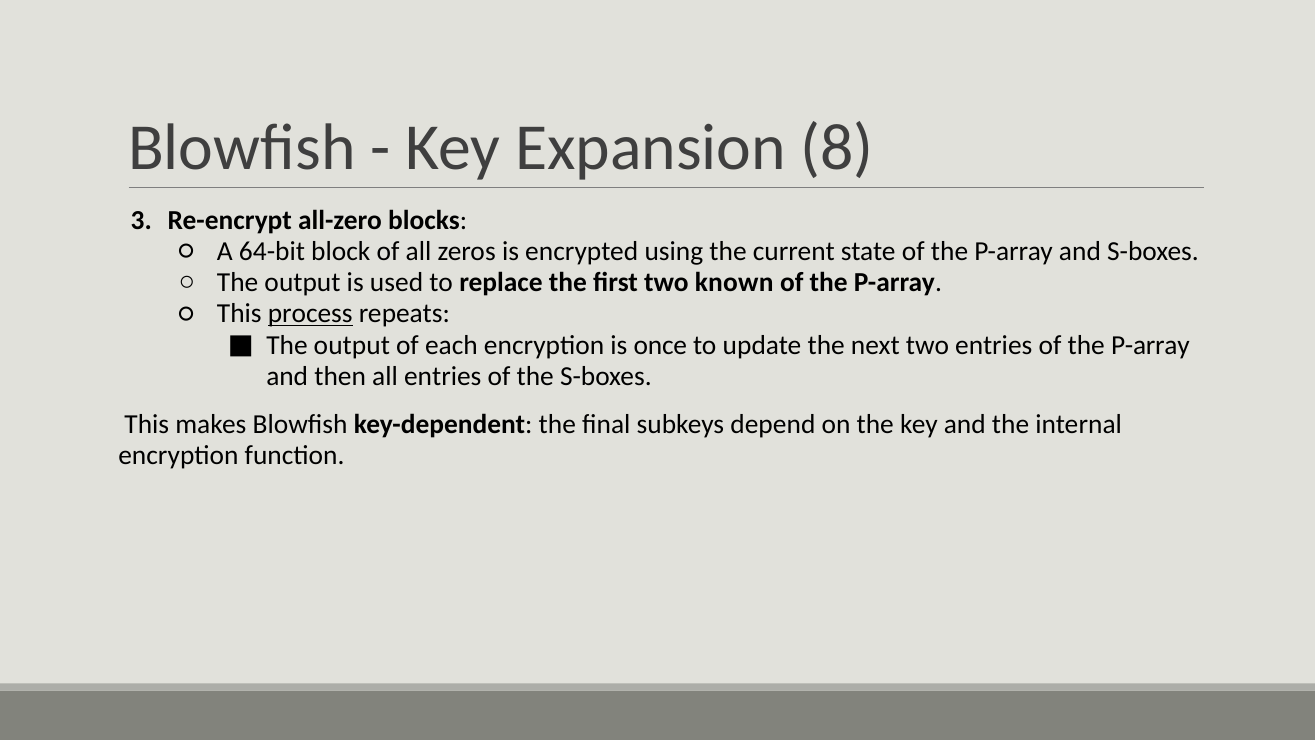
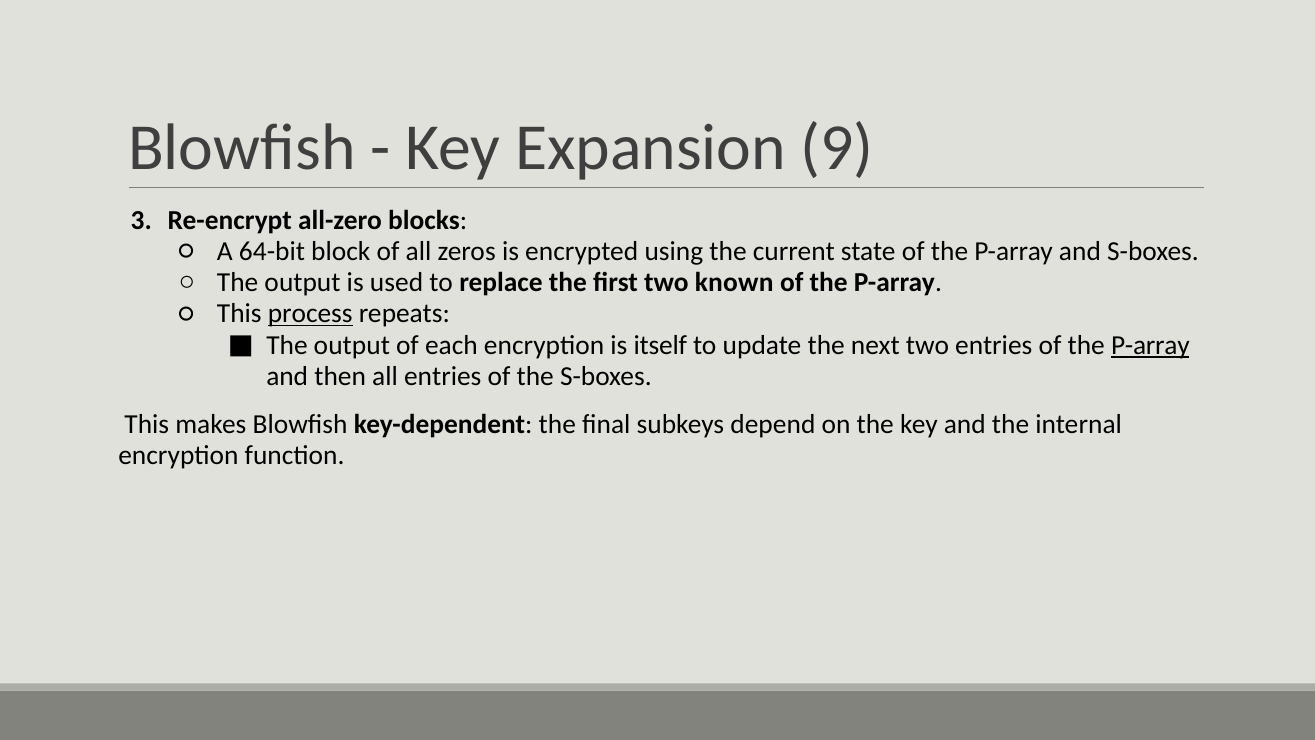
8: 8 -> 9
once: once -> itself
P-array at (1150, 345) underline: none -> present
